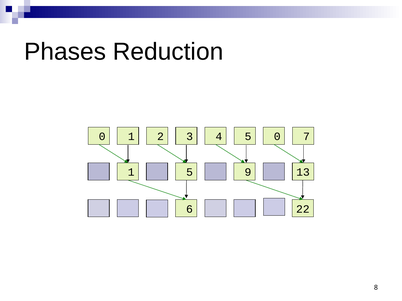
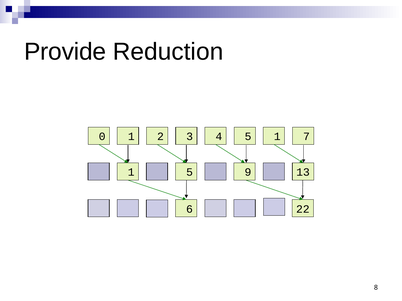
Phases: Phases -> Provide
4 0: 0 -> 1
